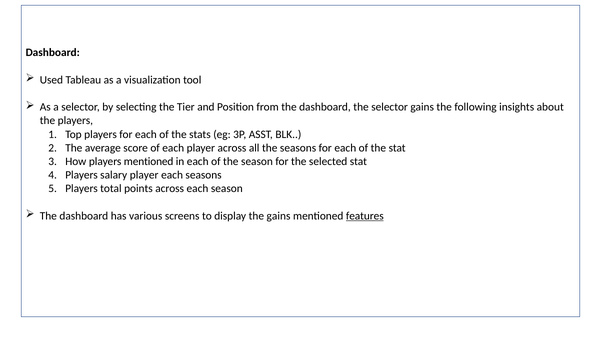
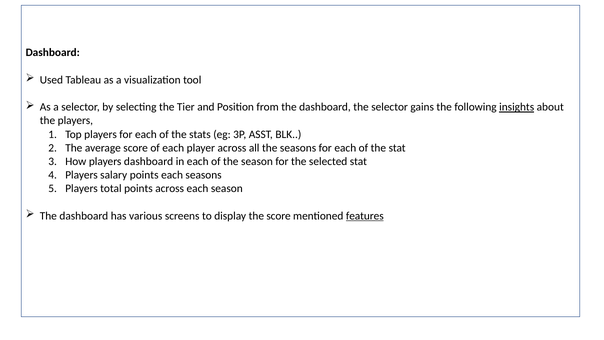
insights underline: none -> present
players mentioned: mentioned -> dashboard
salary player: player -> points
the gains: gains -> score
